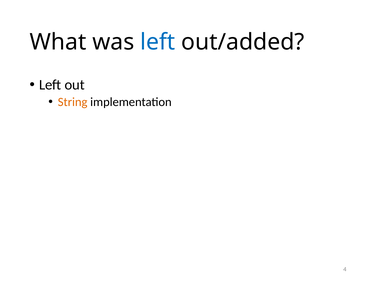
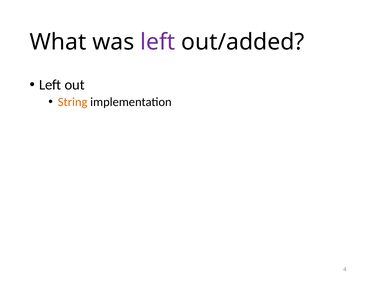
left at (158, 42) colour: blue -> purple
